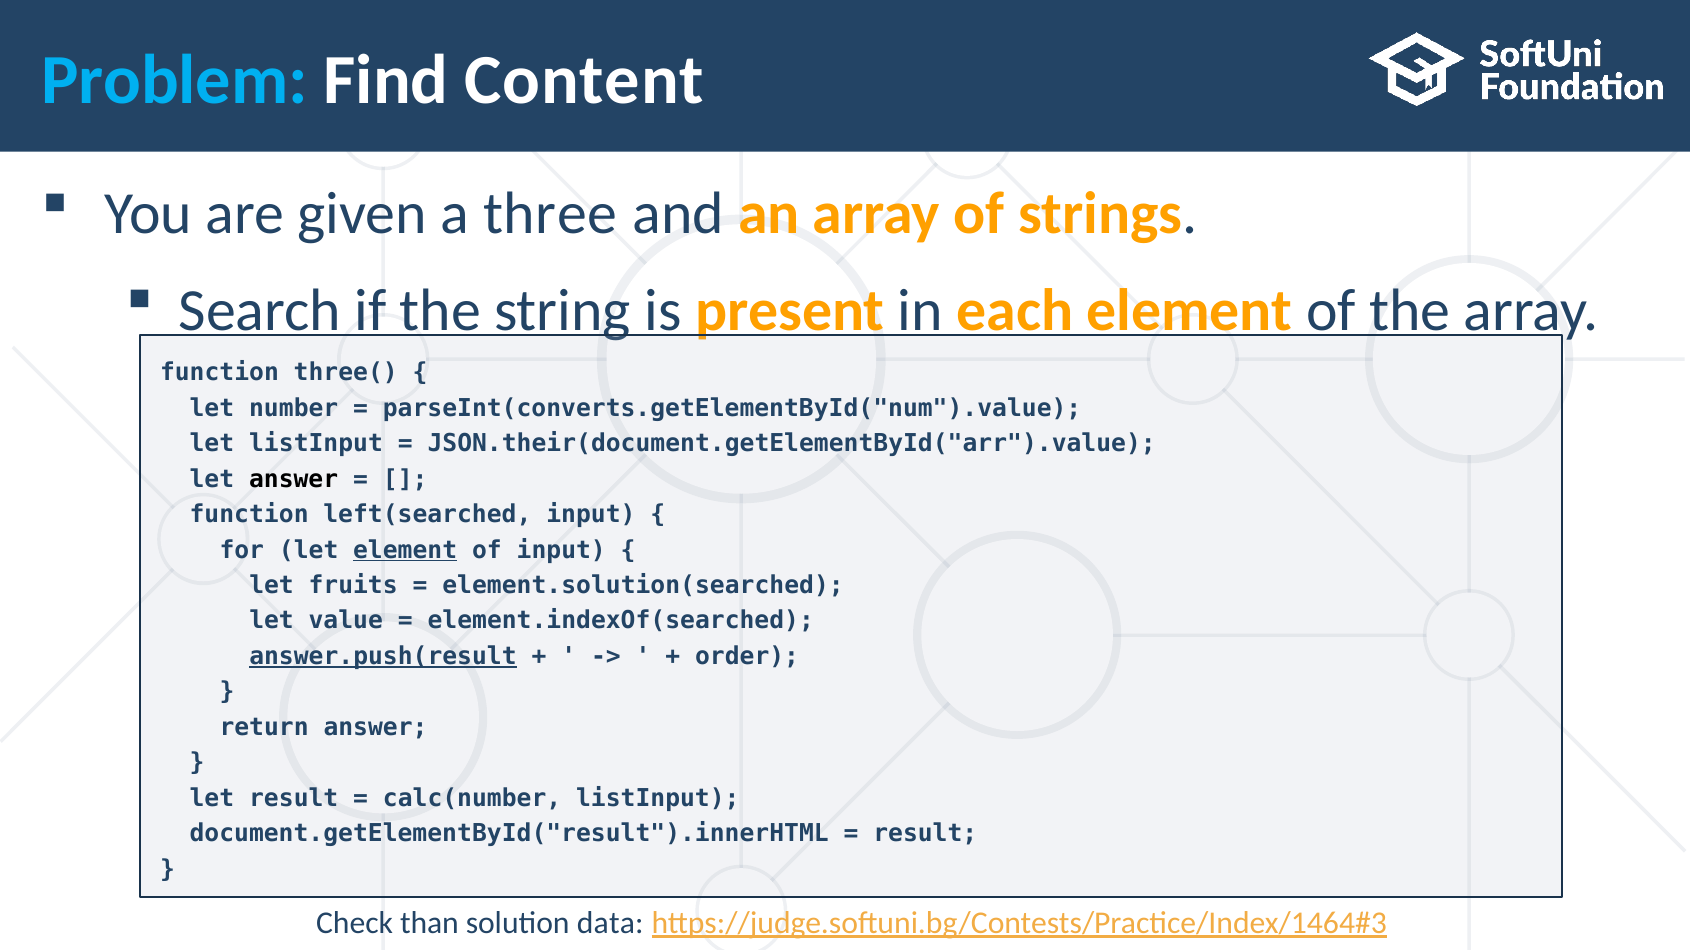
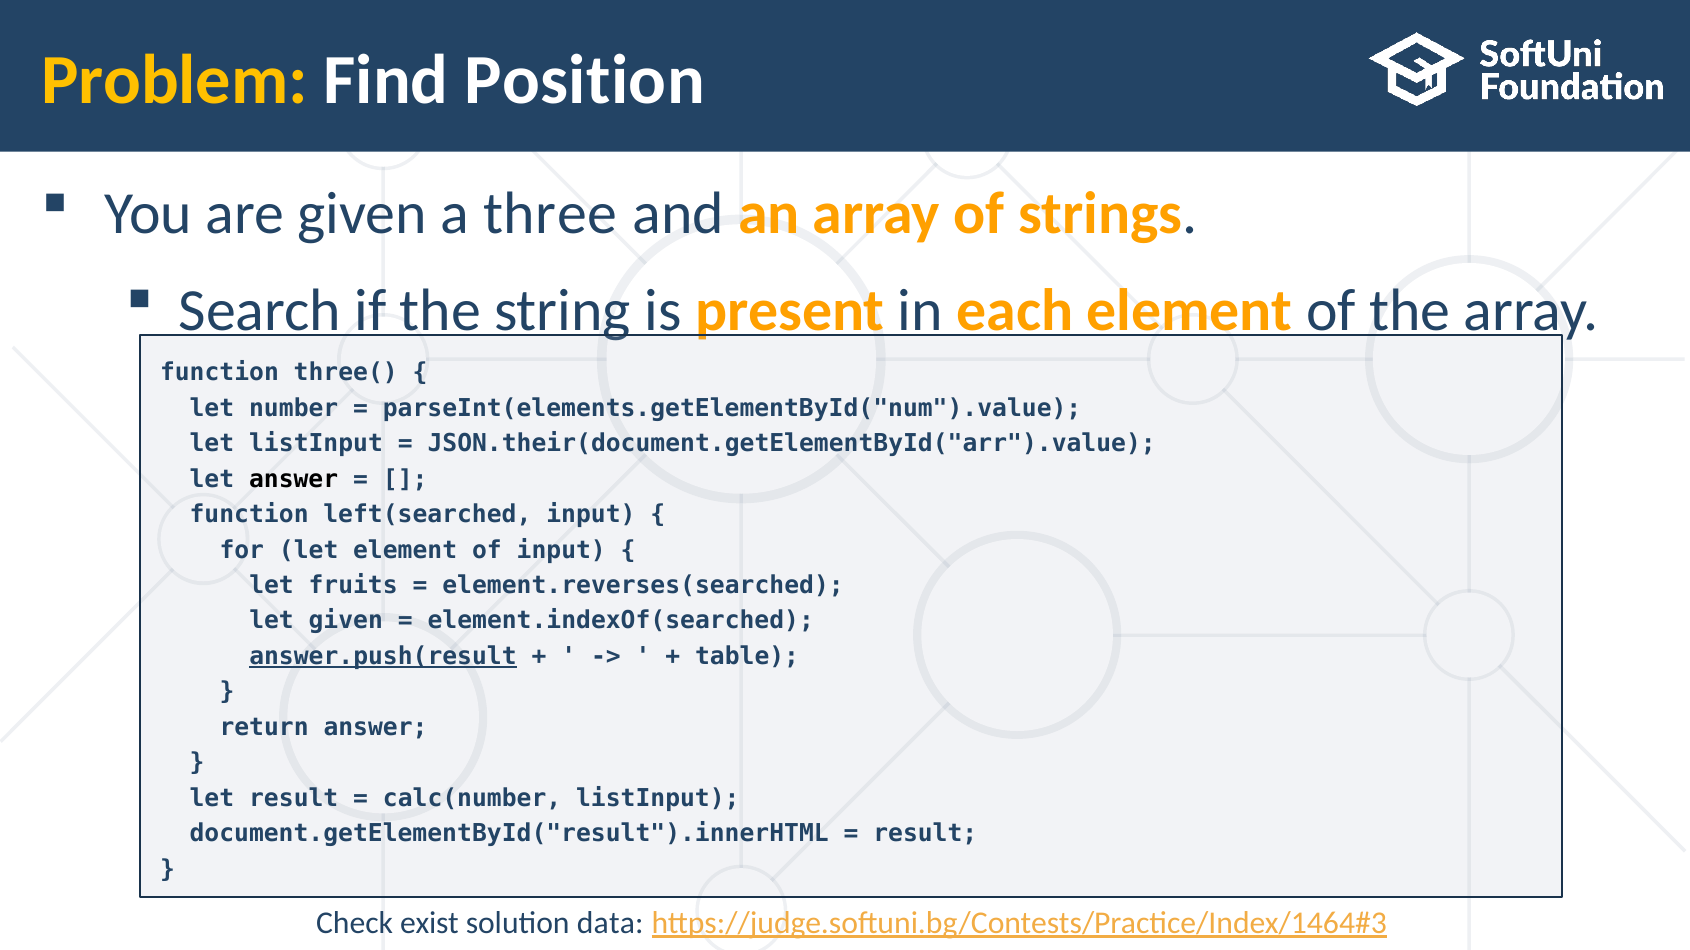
Problem colour: light blue -> yellow
Content: Content -> Position
parseInt(converts.getElementById("num").value: parseInt(converts.getElementById("num").value -> parseInt(elements.getElementById("num").value
element at (405, 550) underline: present -> none
element.solution(searched: element.solution(searched -> element.reverses(searched
let value: value -> given
order: order -> table
than: than -> exist
